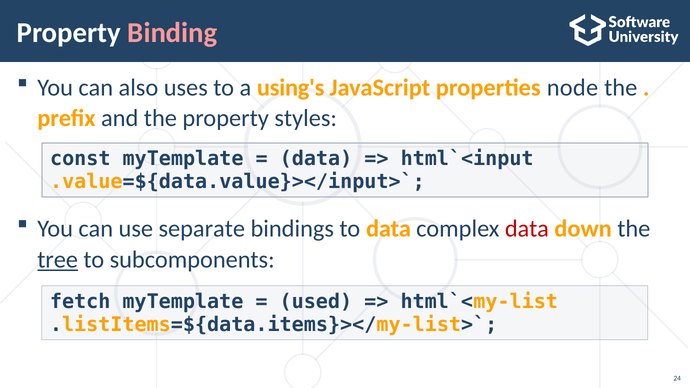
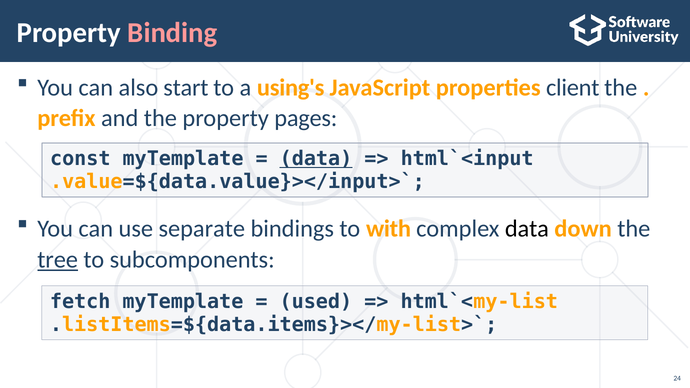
uses: uses -> start
node: node -> client
styles: styles -> pages
data at (316, 159) underline: none -> present
to data: data -> with
data at (527, 229) colour: red -> black
